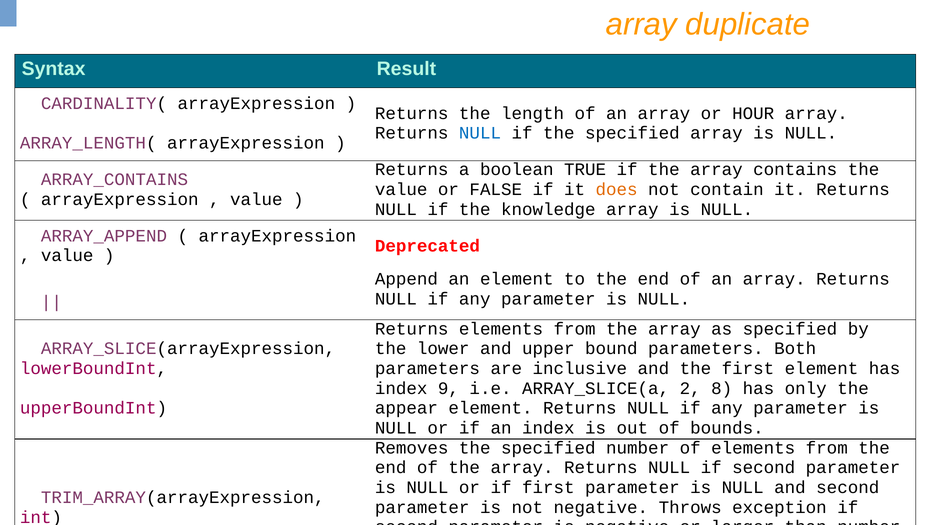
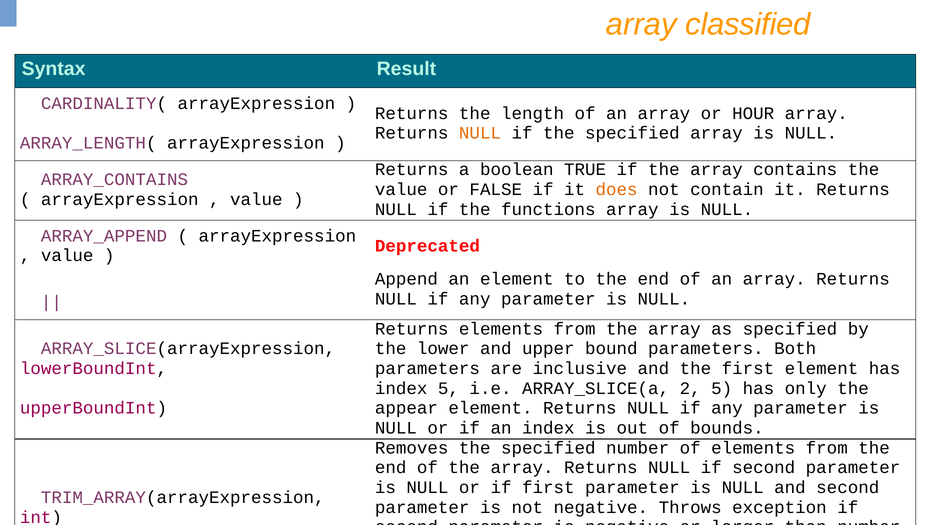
duplicate: duplicate -> classified
NULL at (480, 133) colour: blue -> orange
knowledge: knowledge -> functions
index 9: 9 -> 5
2 8: 8 -> 5
